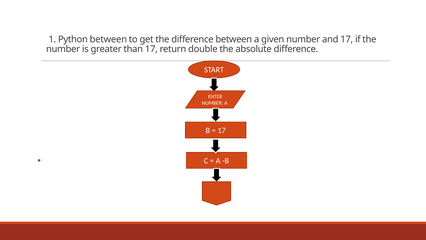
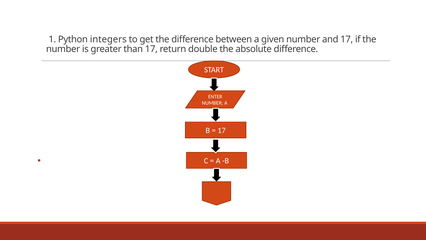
Python between: between -> integers
